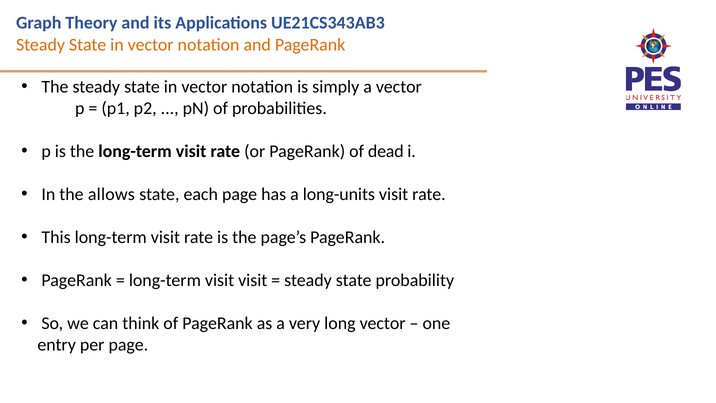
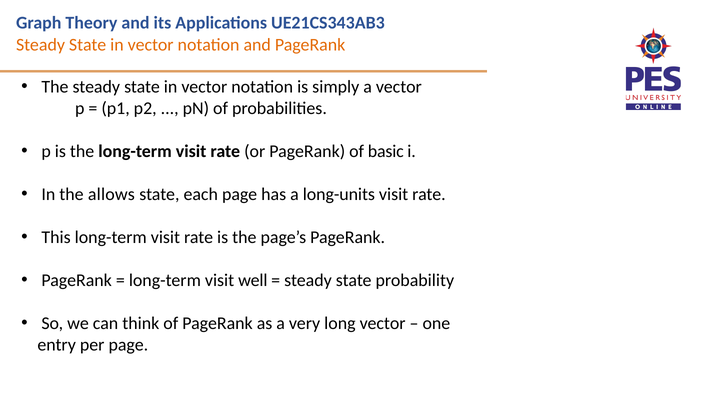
dead: dead -> basic
visit visit: visit -> well
